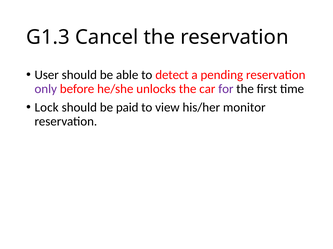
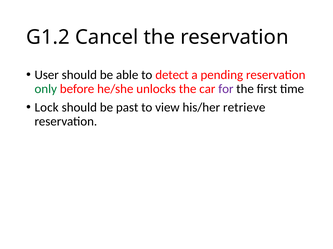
G1.3: G1.3 -> G1.2
only colour: purple -> green
paid: paid -> past
monitor: monitor -> retrieve
